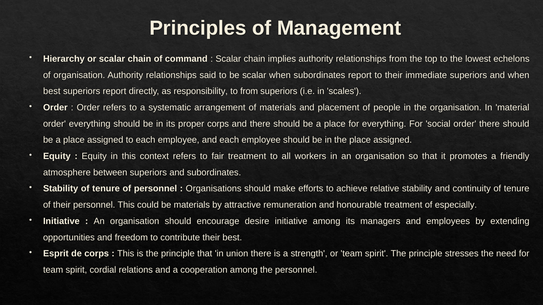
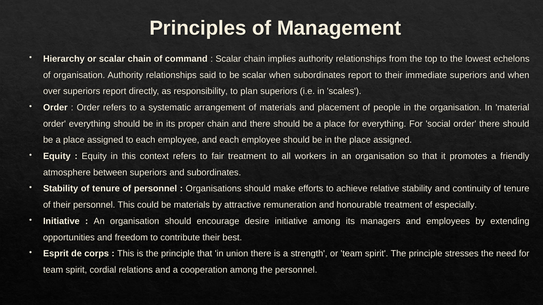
best at (52, 91): best -> over
to from: from -> plan
proper corps: corps -> chain
